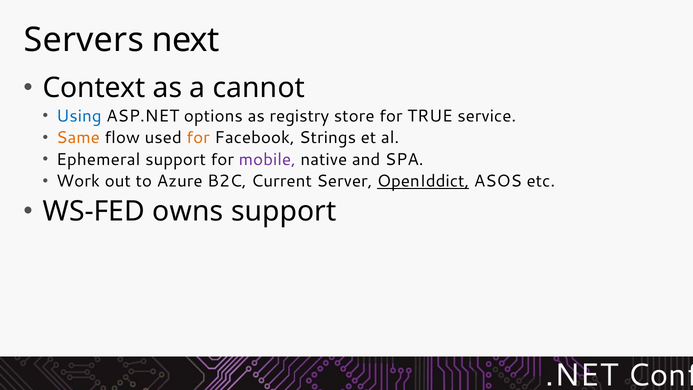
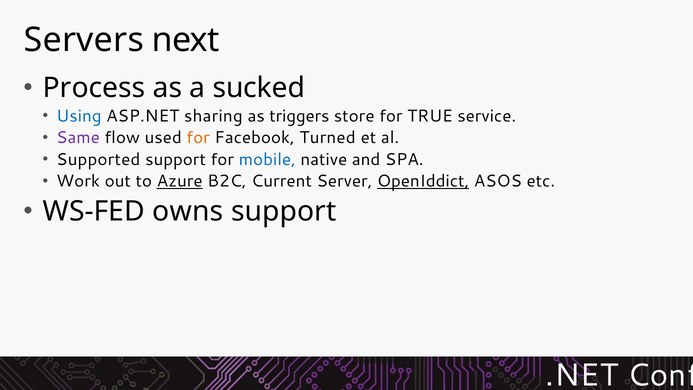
Context: Context -> Process
cannot: cannot -> sucked
options: options -> sharing
registry: registry -> triggers
Same colour: orange -> purple
Strings: Strings -> Turned
Ephemeral: Ephemeral -> Supported
mobile colour: purple -> blue
Azure underline: none -> present
